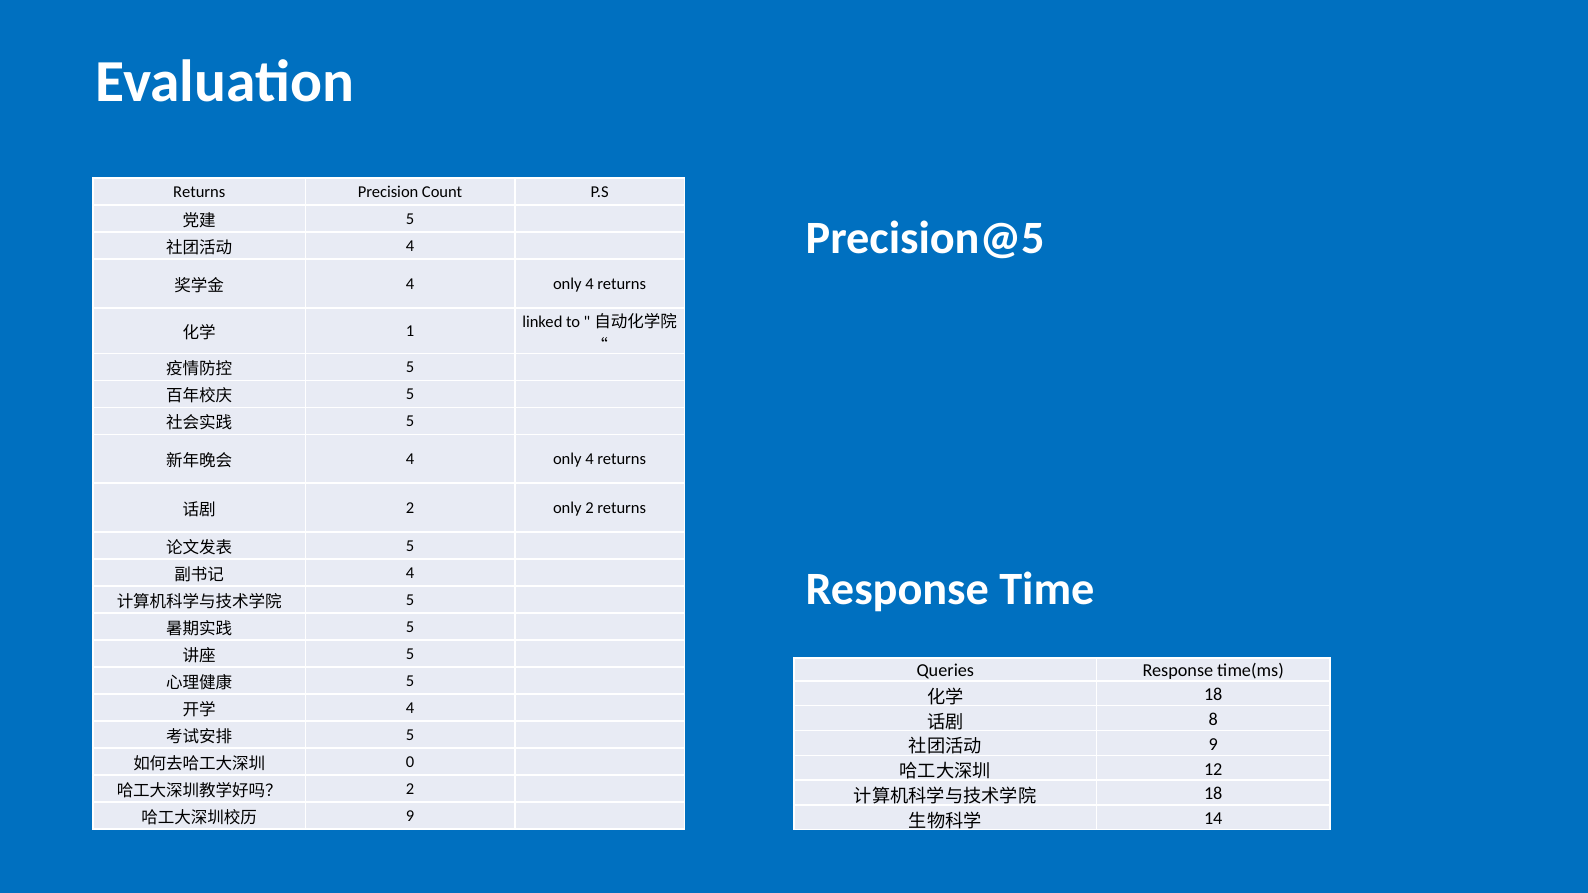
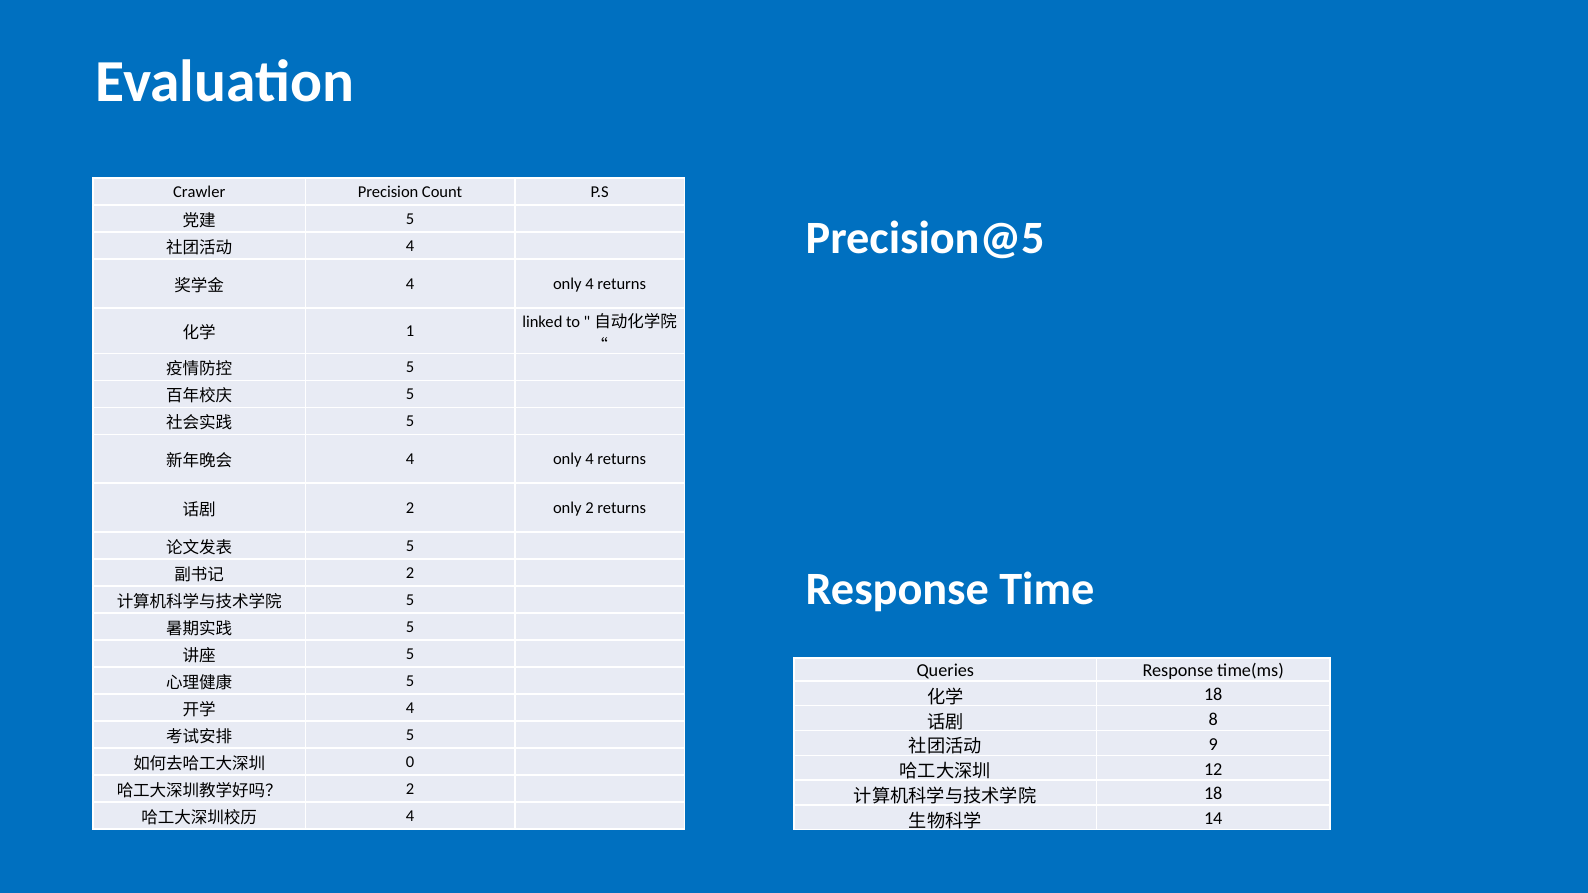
Returns at (199, 192): Returns -> Crawler
4 at (410, 573): 4 -> 2
9 at (410, 817): 9 -> 4
